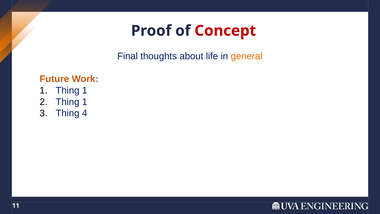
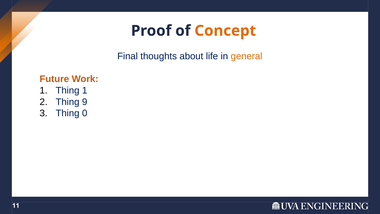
Concept colour: red -> orange
2 Thing 1: 1 -> 9
4: 4 -> 0
